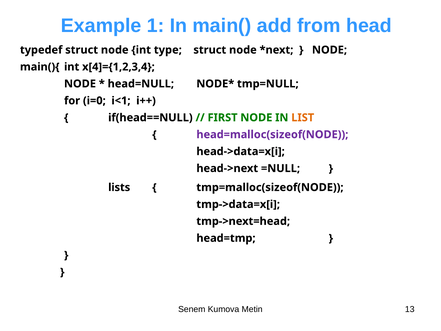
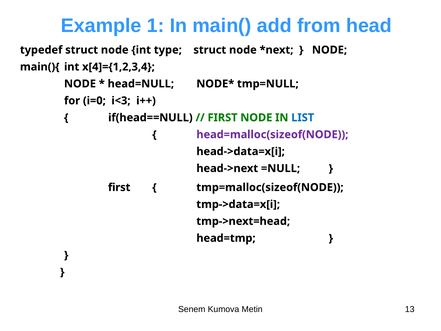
i<1: i<1 -> i<3
LIST colour: orange -> blue
lists at (119, 187): lists -> first
